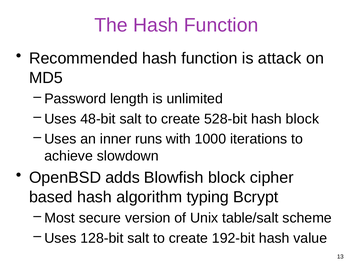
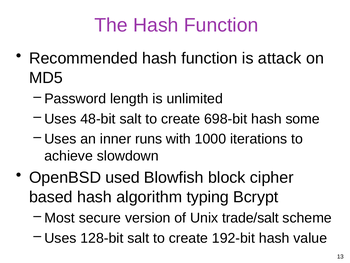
528-bit: 528-bit -> 698-bit
hash block: block -> some
adds: adds -> used
table/salt: table/salt -> trade/salt
